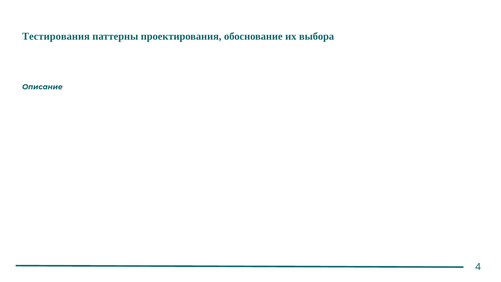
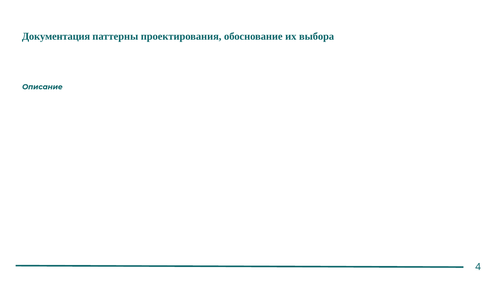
Тестирования: Тестирования -> Документация
